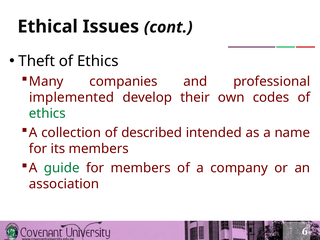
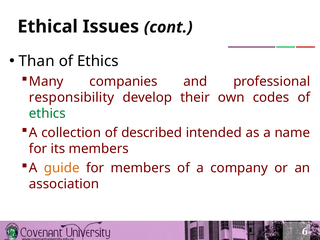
Theft: Theft -> Than
implemented: implemented -> responsibility
guide colour: green -> orange
